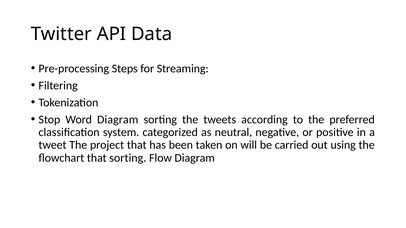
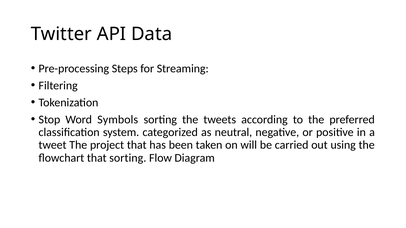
Word Diagram: Diagram -> Symbols
